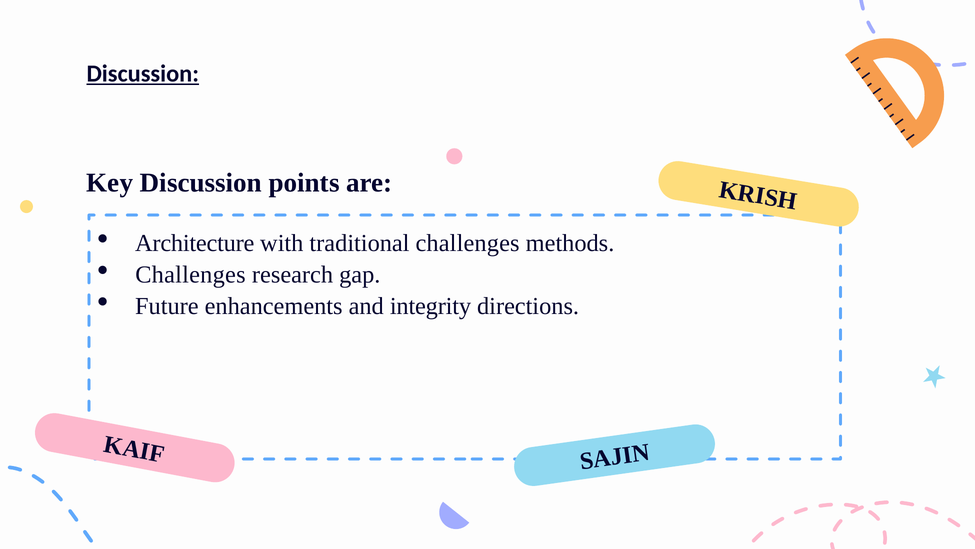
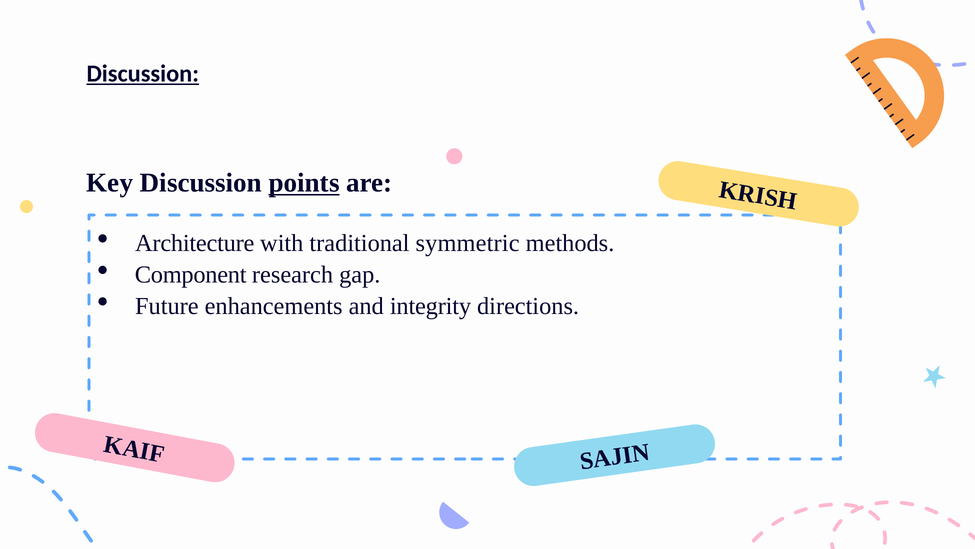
points underline: none -> present
traditional challenges: challenges -> symmetric
Challenges at (190, 274): Challenges -> Component
